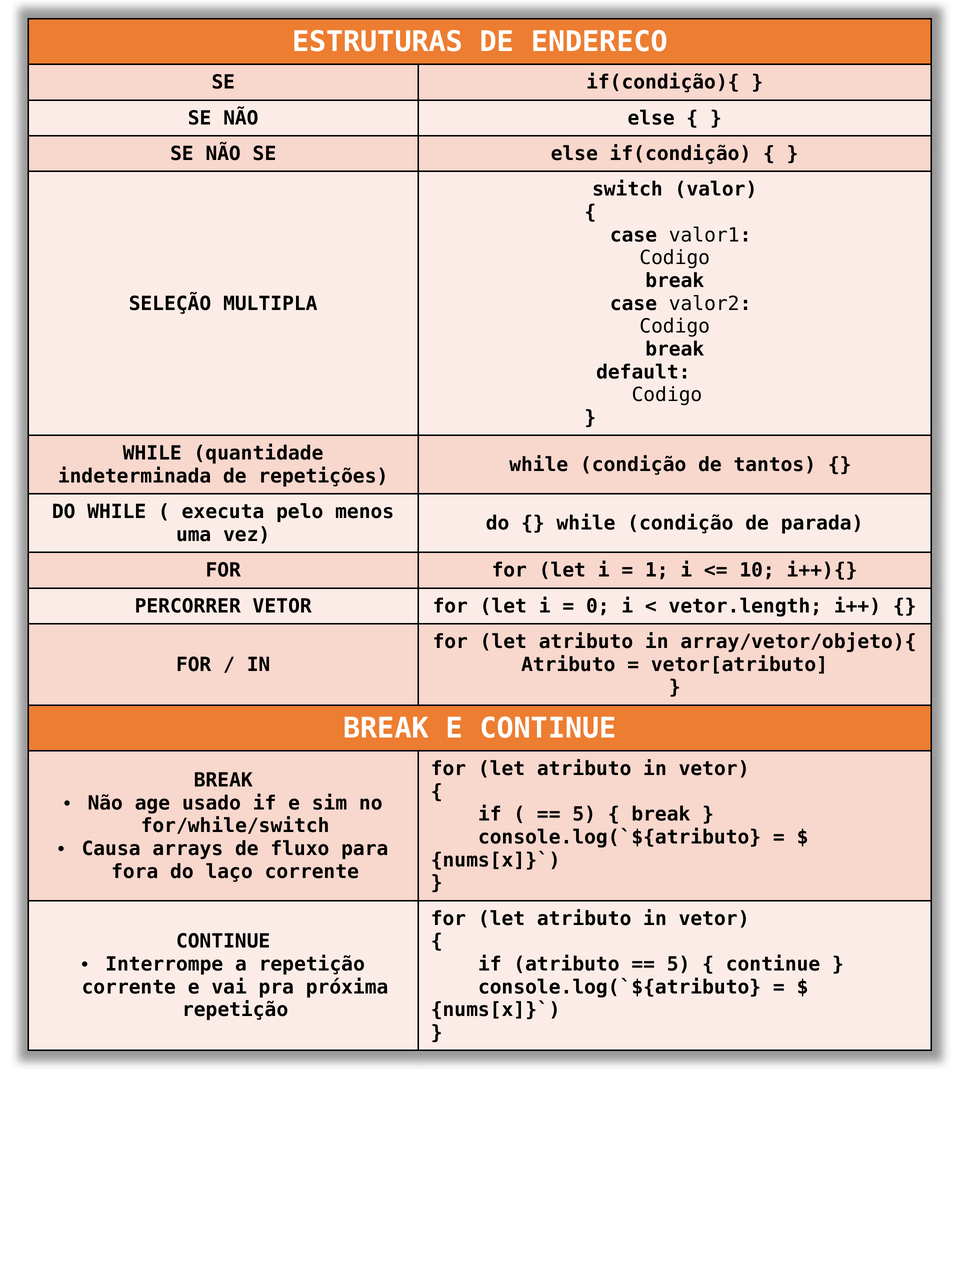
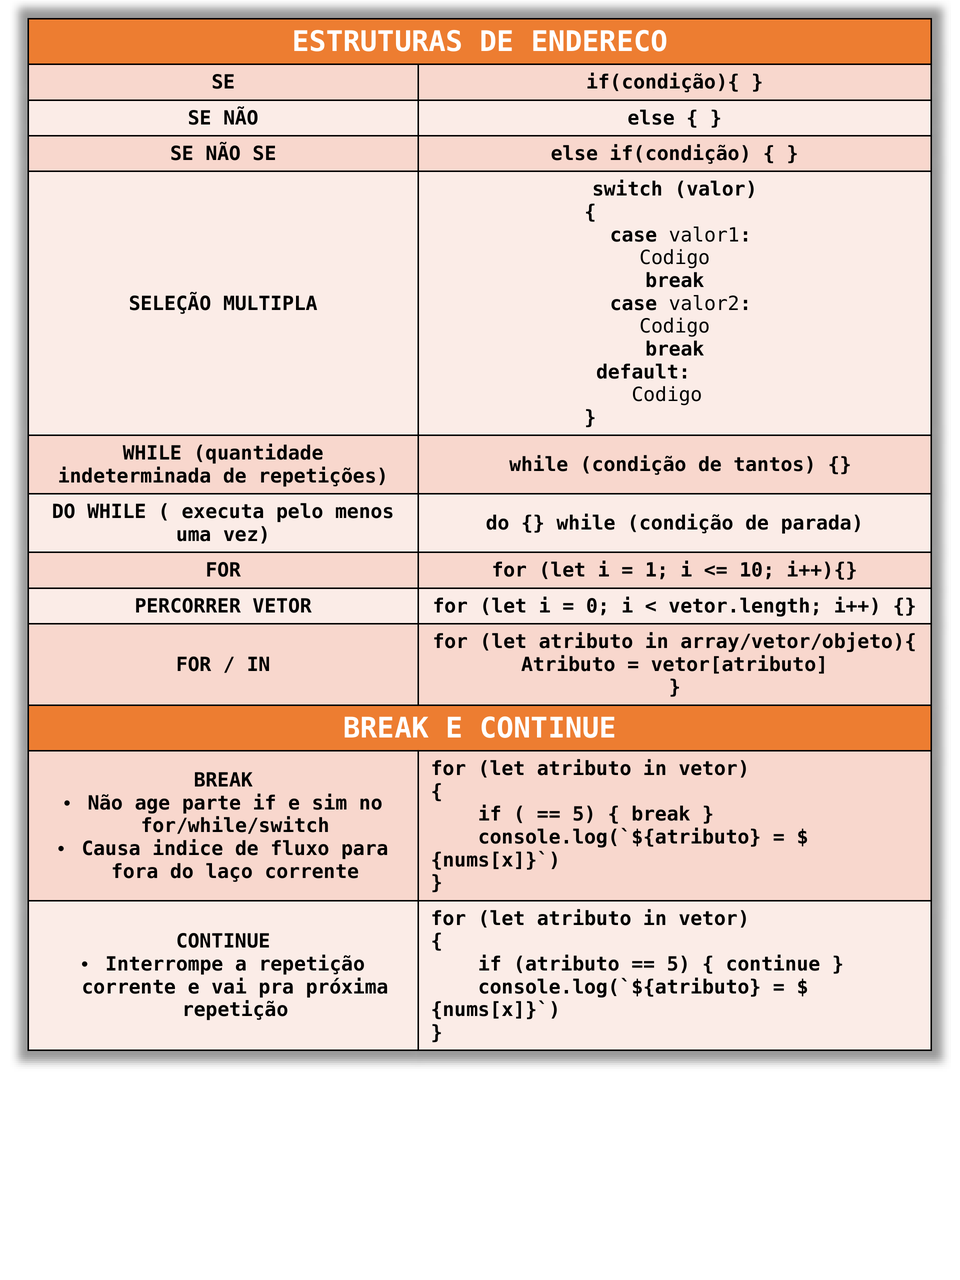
usado: usado -> parte
arrays: arrays -> indice
